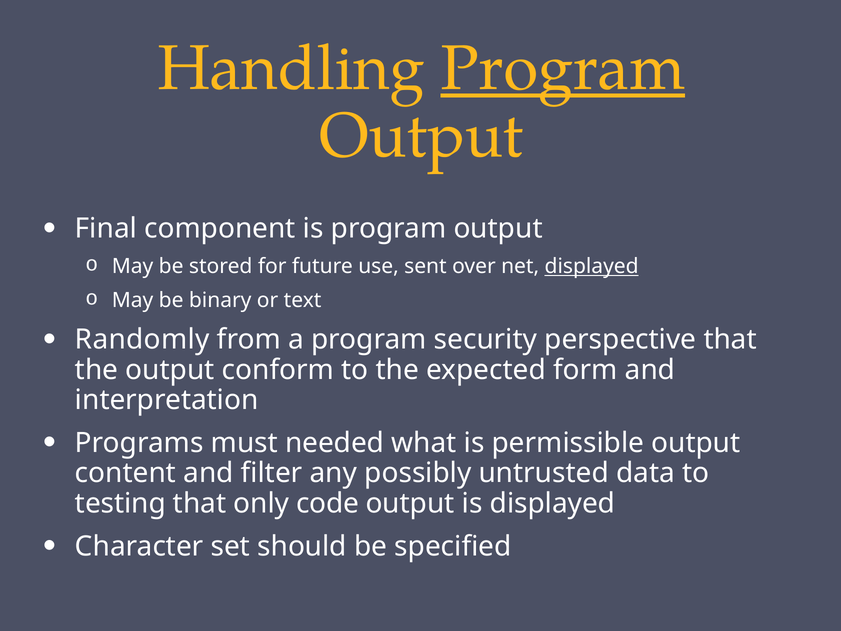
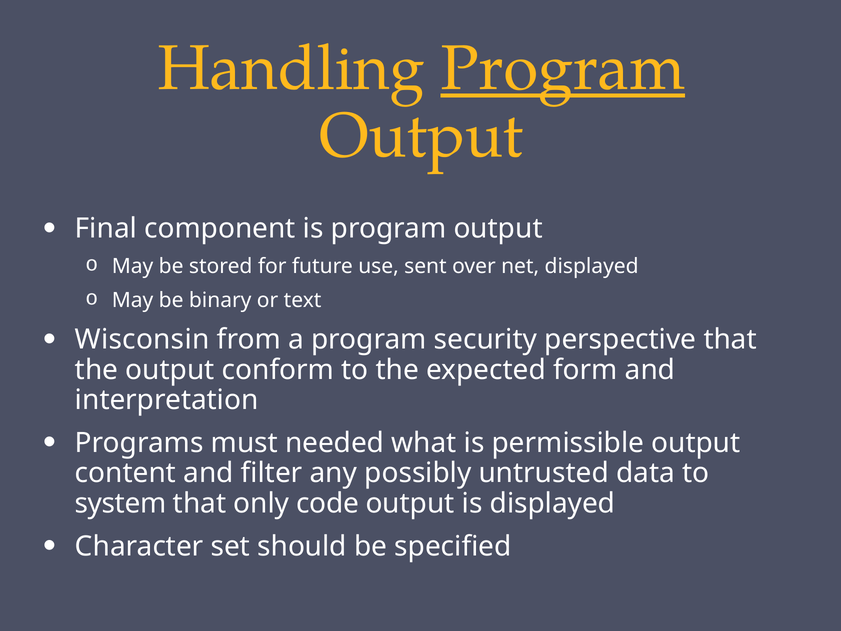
displayed at (592, 266) underline: present -> none
Randomly: Randomly -> Wisconsin
testing: testing -> system
